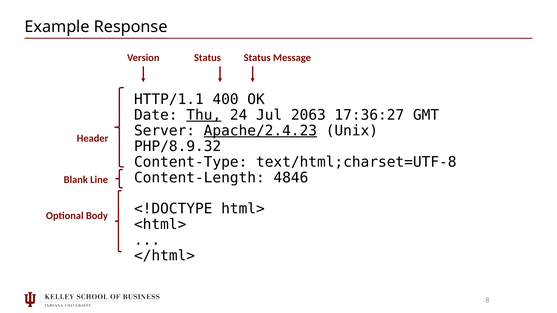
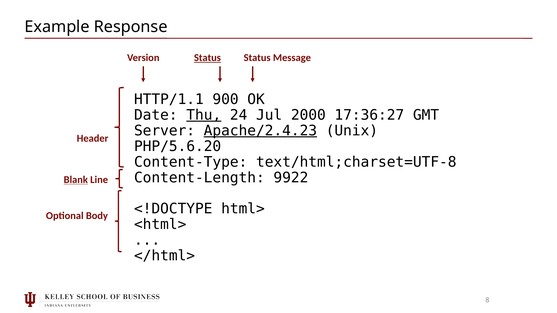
Status at (207, 58) underline: none -> present
400: 400 -> 900
2063: 2063 -> 2000
PHP/8.9.32: PHP/8.9.32 -> PHP/5.6.20
4846: 4846 -> 9922
Blank underline: none -> present
